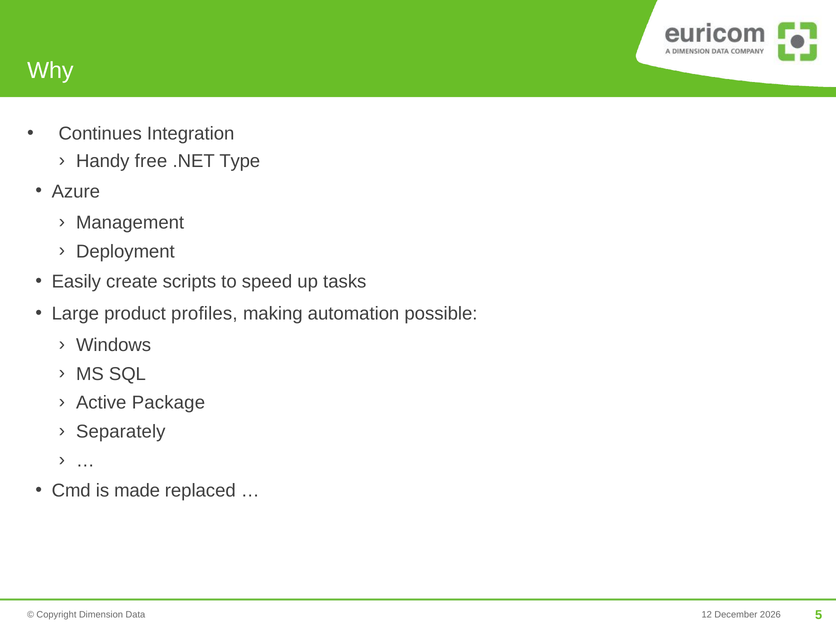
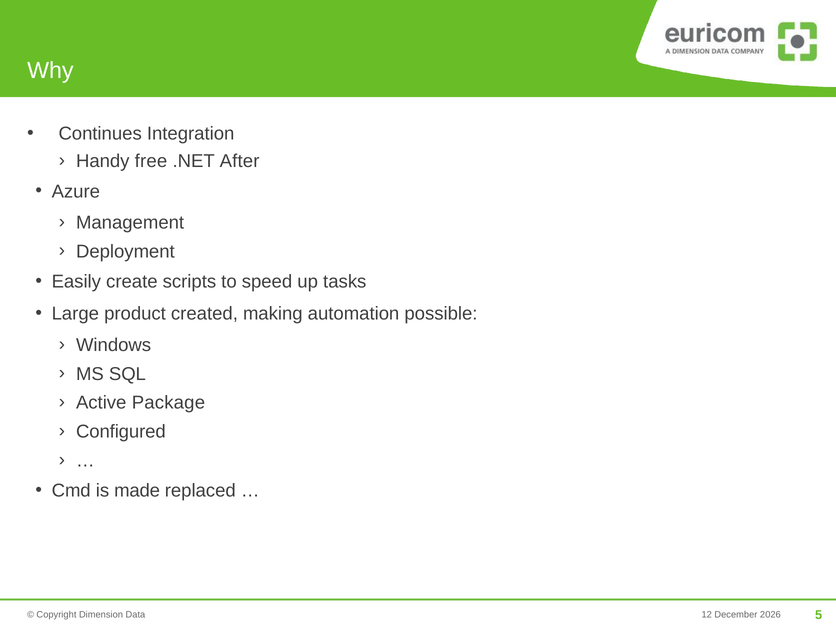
Type: Type -> After
profiles: profiles -> created
Separately: Separately -> Configured
